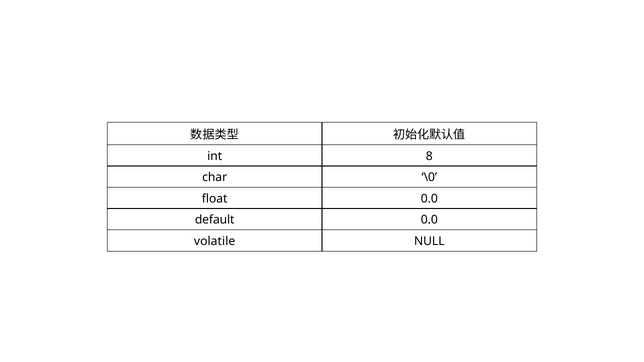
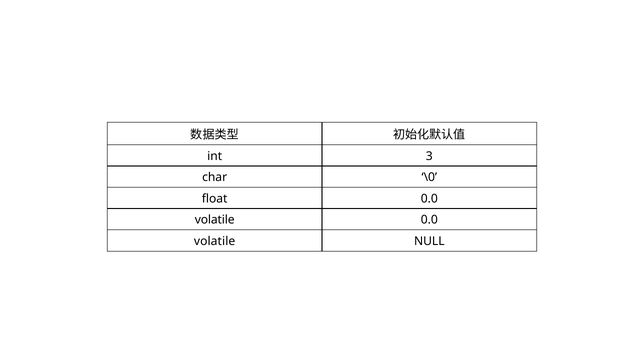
8: 8 -> 3
default at (215, 220): default -> volatile
